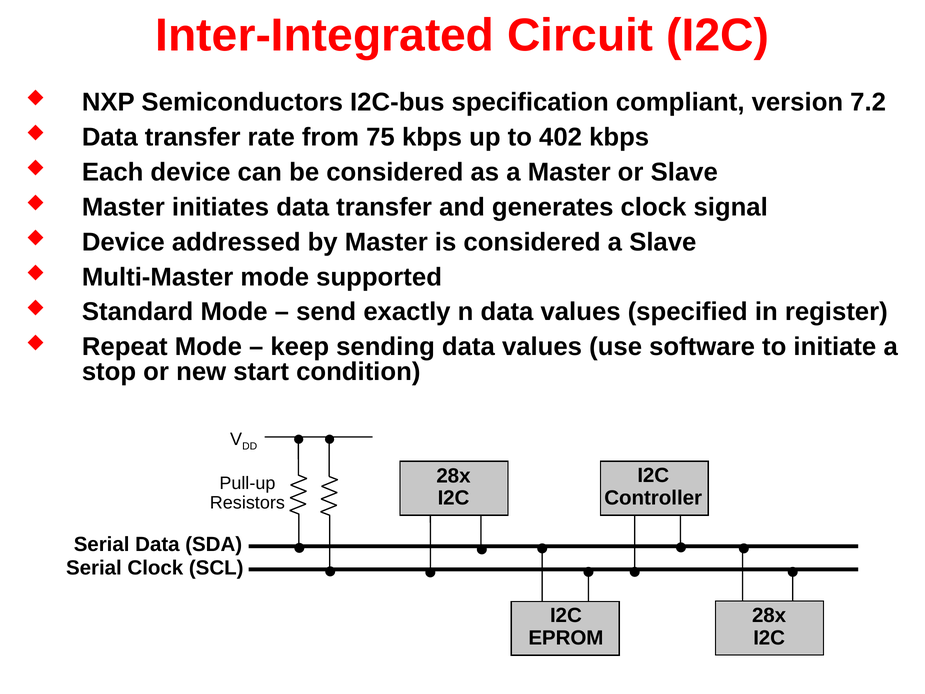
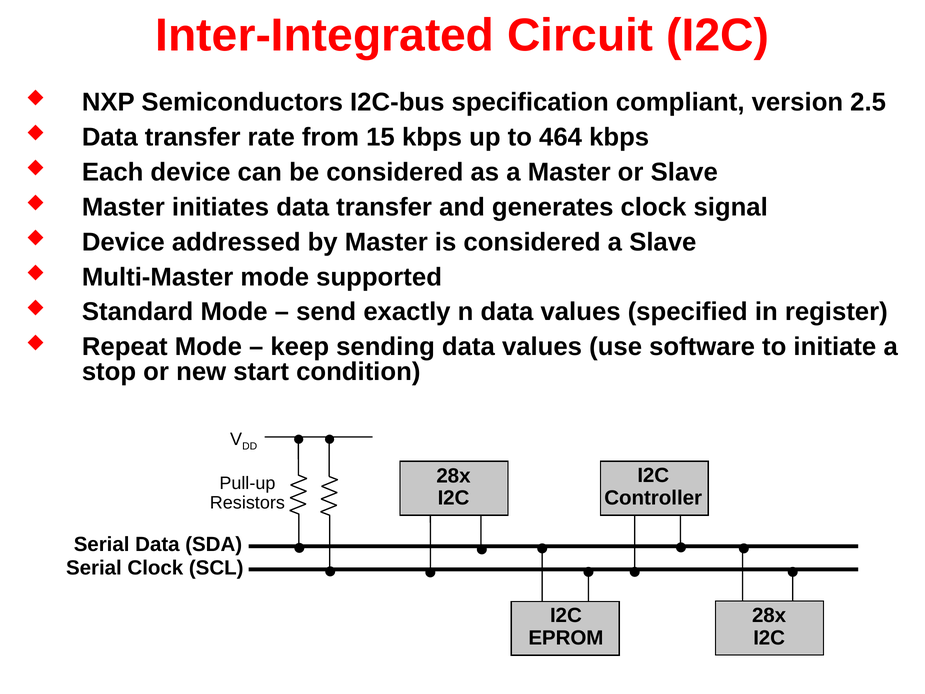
7.2: 7.2 -> 2.5
75: 75 -> 15
402: 402 -> 464
